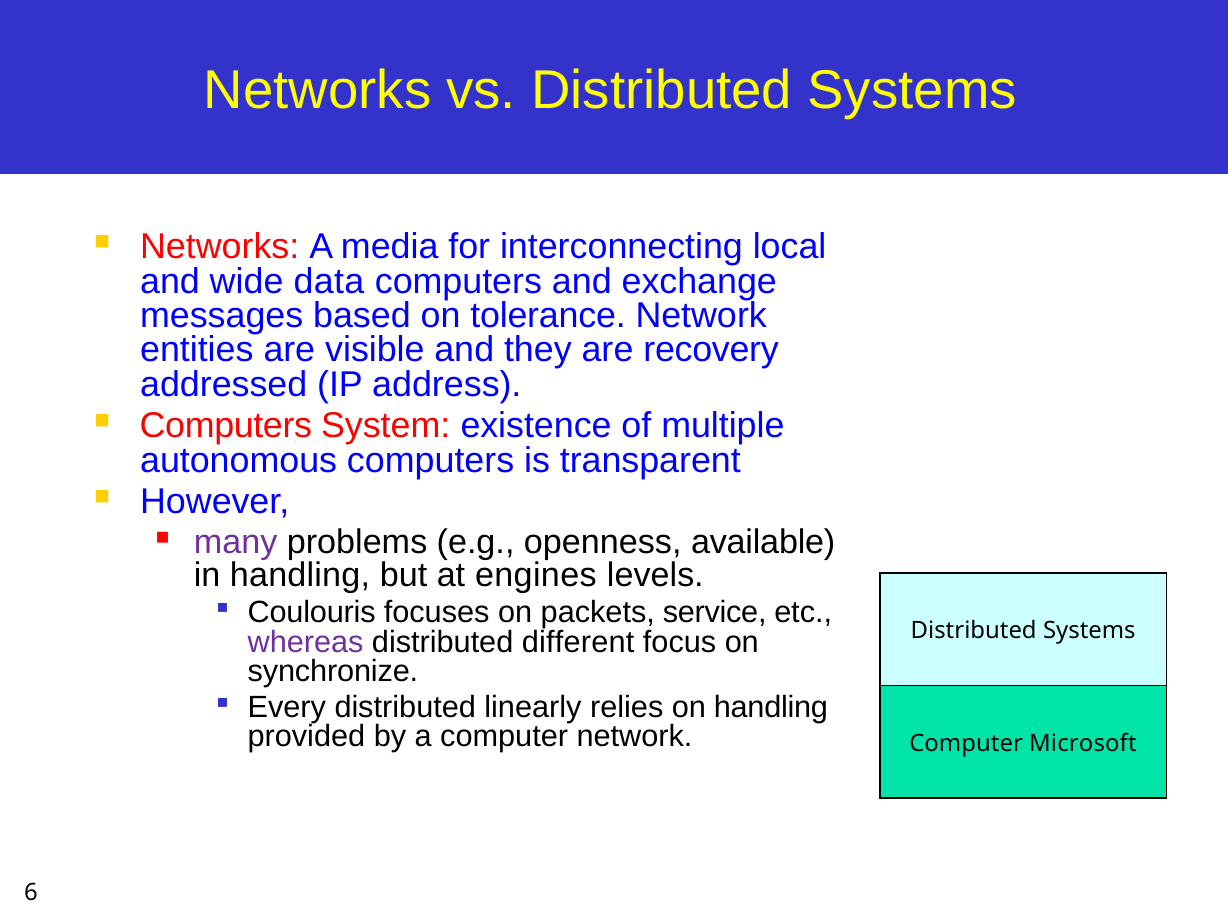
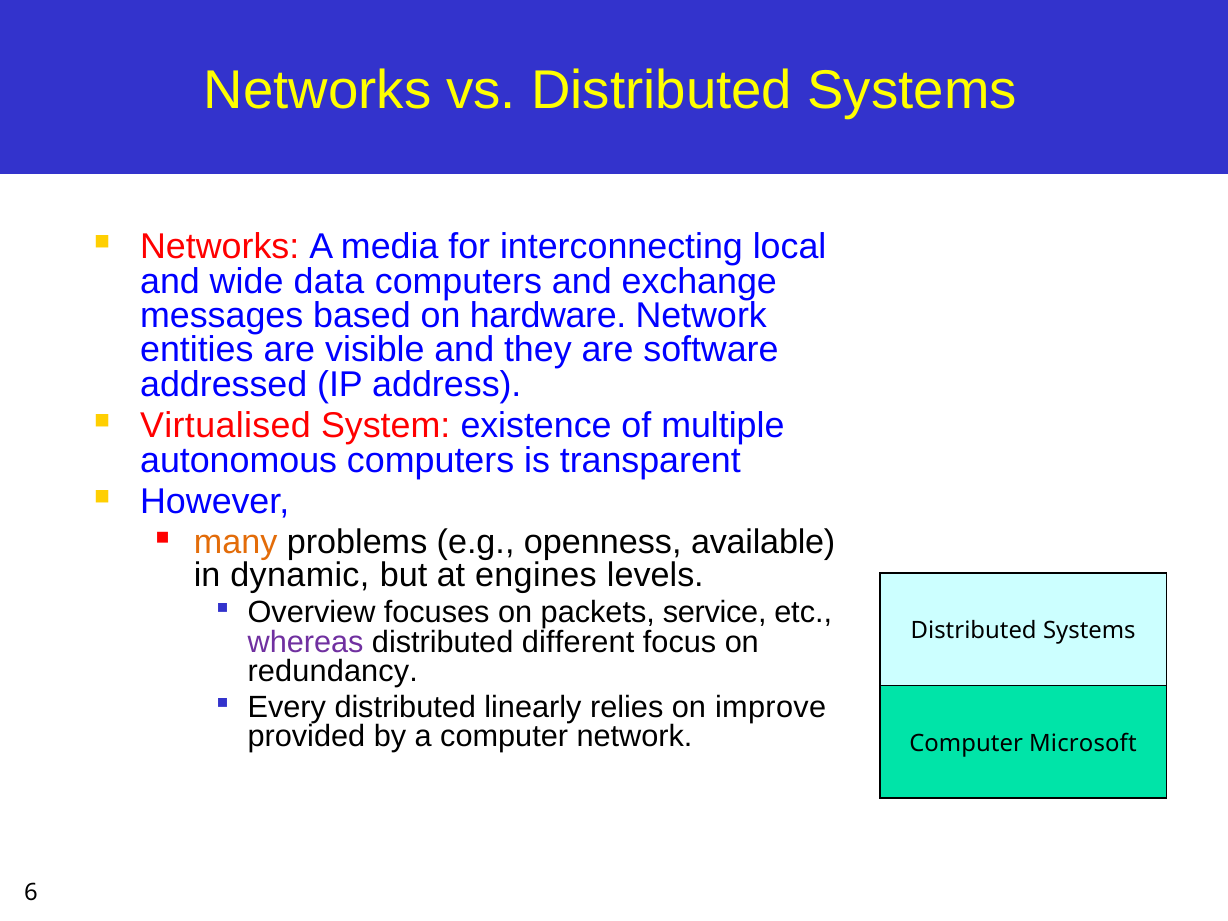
tolerance: tolerance -> hardware
recovery: recovery -> software
Computers at (226, 426): Computers -> Virtualised
many colour: purple -> orange
in handling: handling -> dynamic
Coulouris: Coulouris -> Overview
synchronize: synchronize -> redundancy
on handling: handling -> improve
